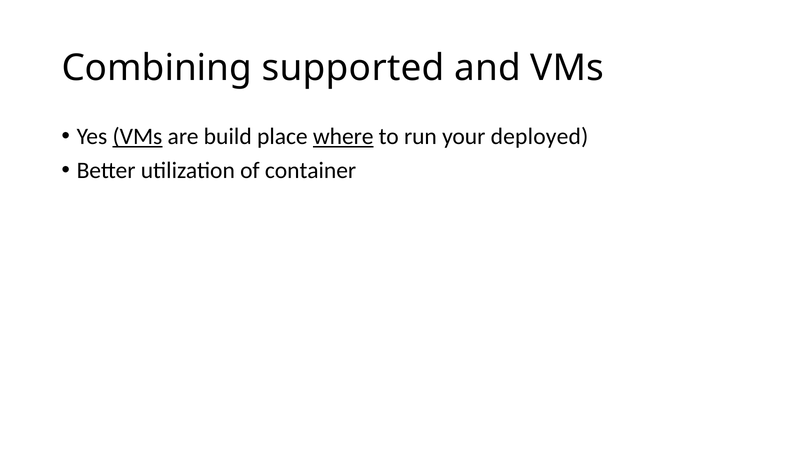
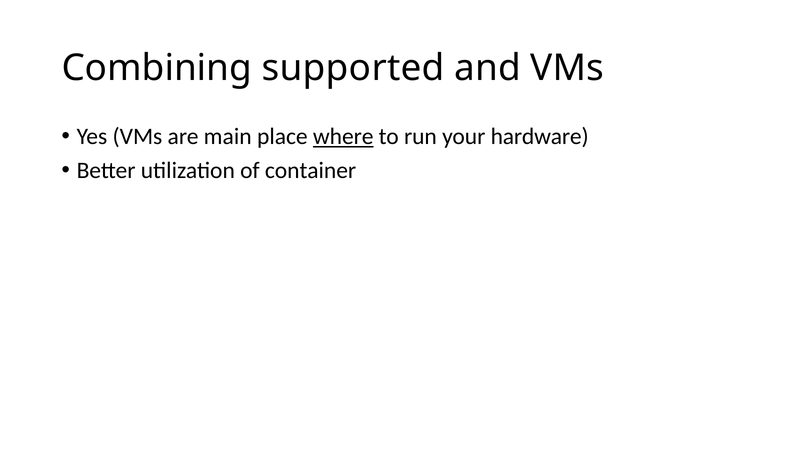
VMs at (137, 136) underline: present -> none
build: build -> main
deployed: deployed -> hardware
